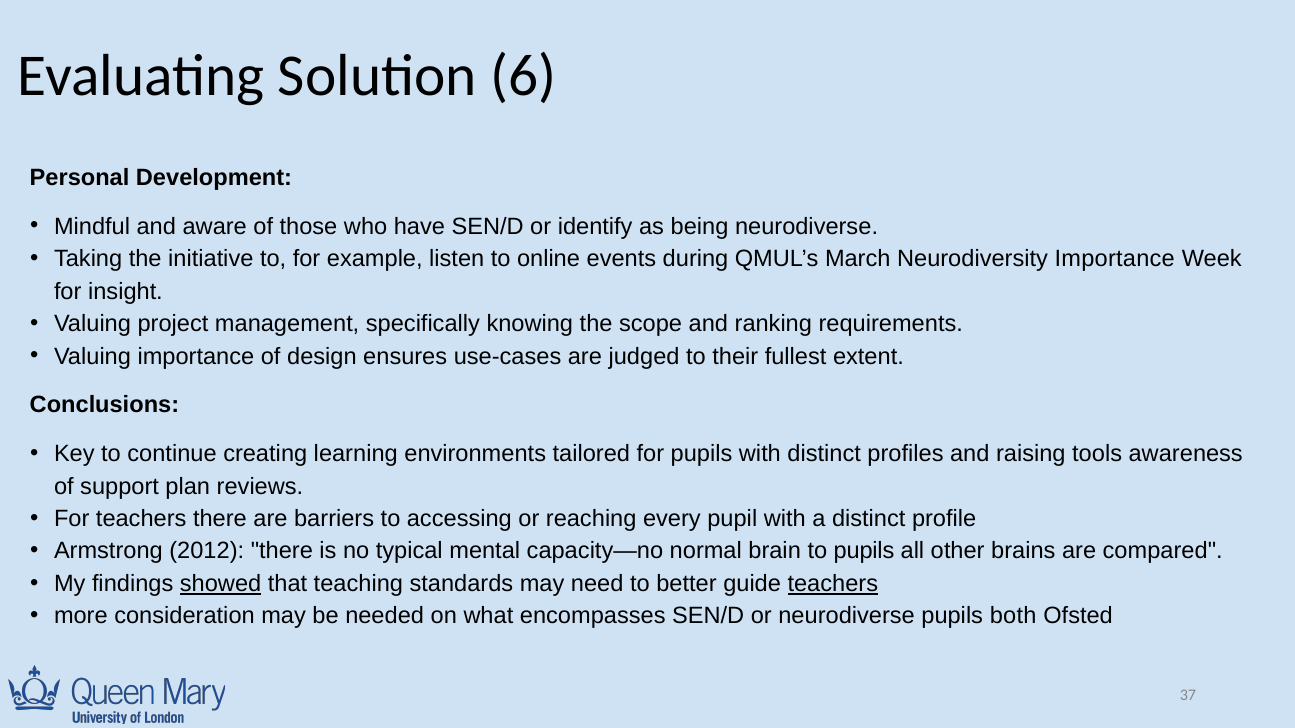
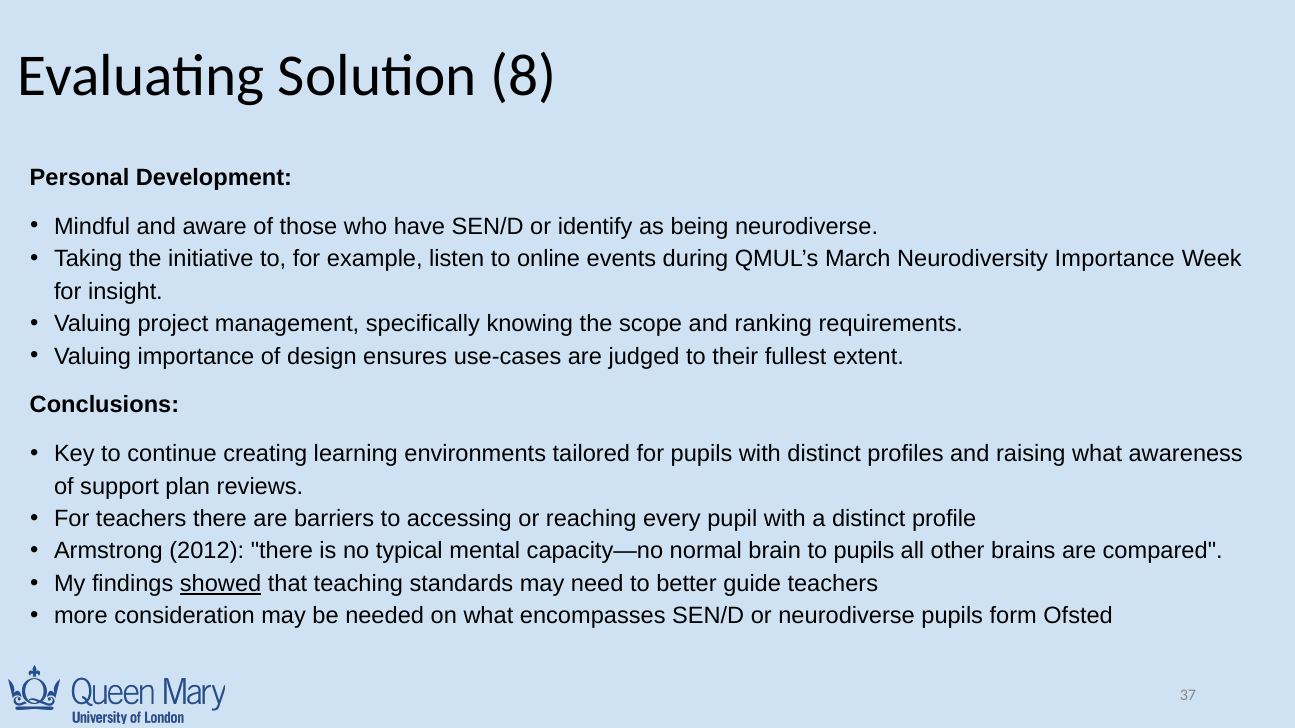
6: 6 -> 8
raising tools: tools -> what
teachers at (833, 584) underline: present -> none
both: both -> form
